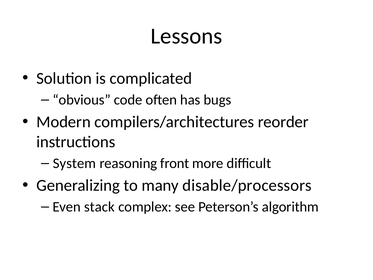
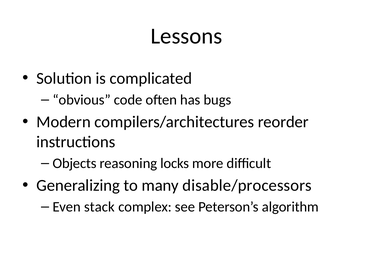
System: System -> Objects
front: front -> locks
